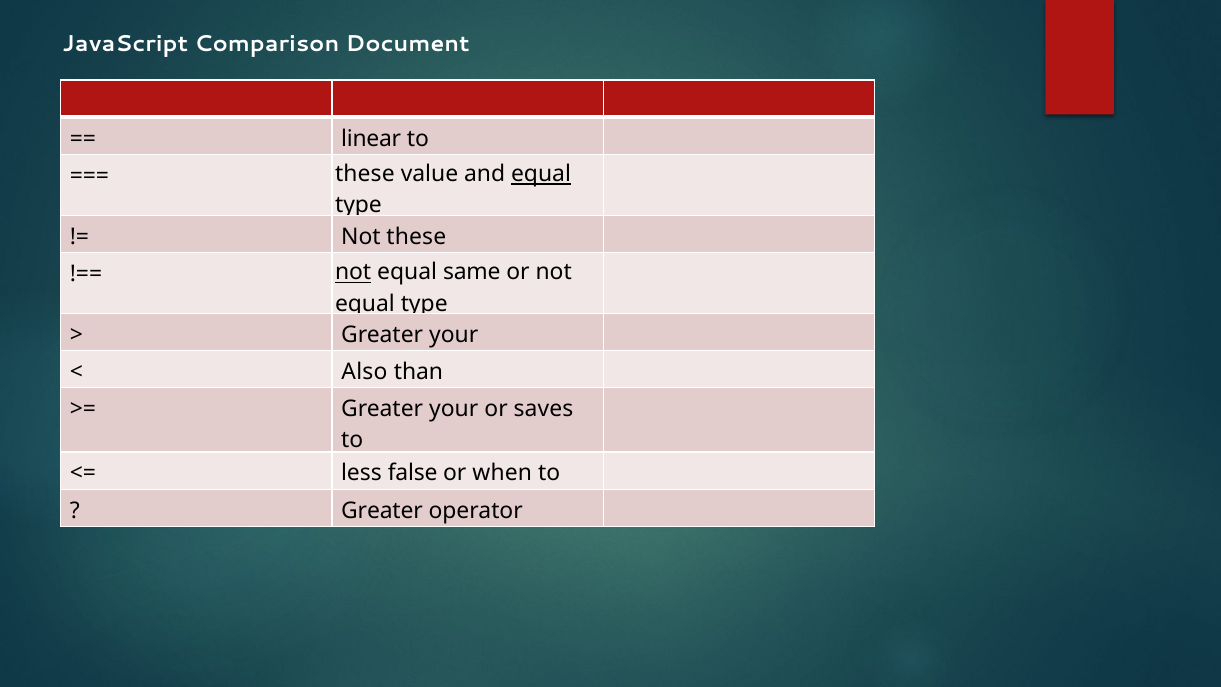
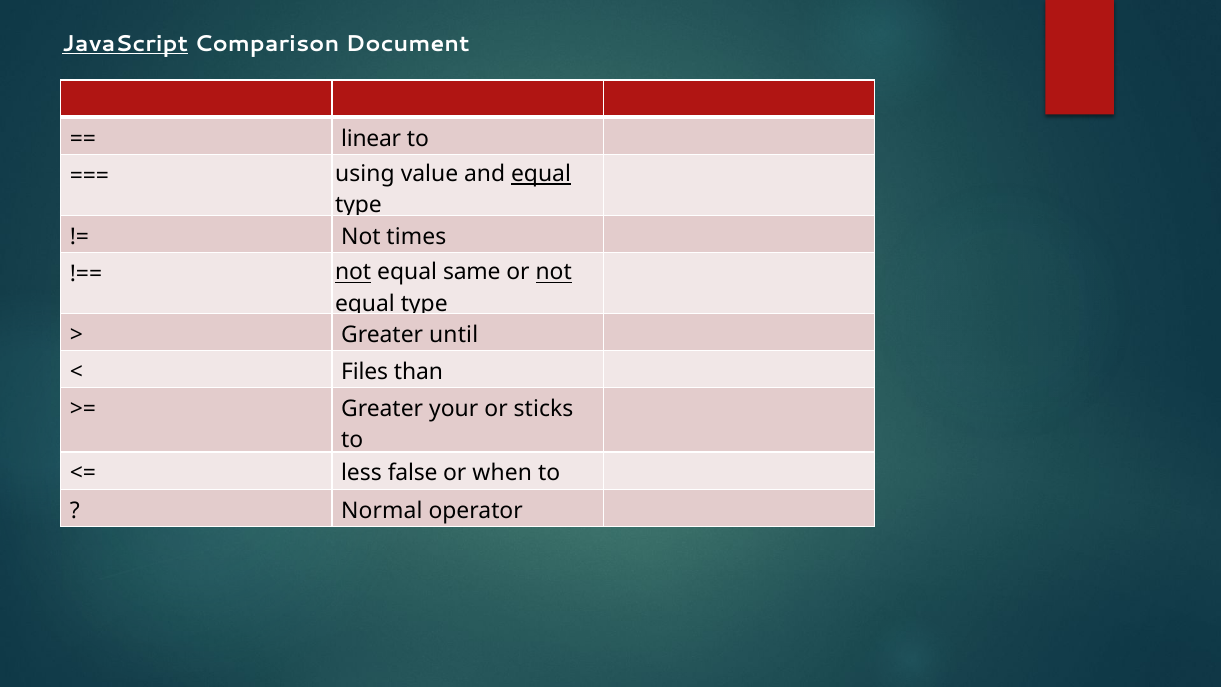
JavaScript underline: none -> present
these at (365, 174): these -> using
Not these: these -> times
not at (554, 272) underline: none -> present
your at (454, 335): your -> until
Also: Also -> Files
saves: saves -> sticks
Greater at (382, 510): Greater -> Normal
